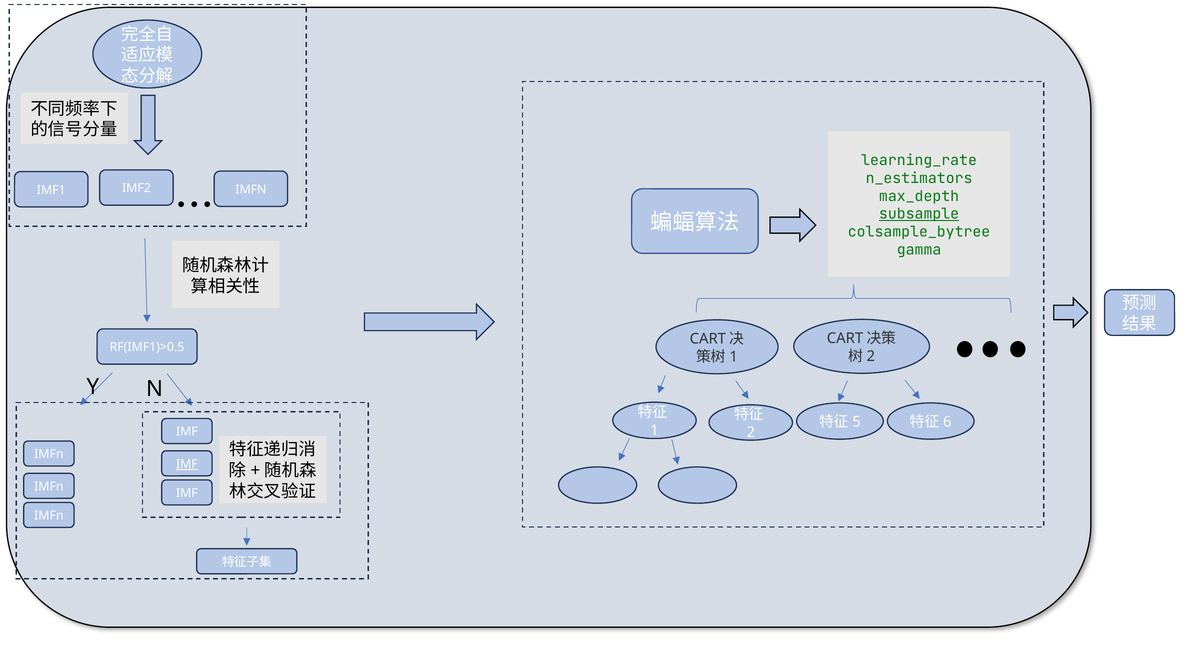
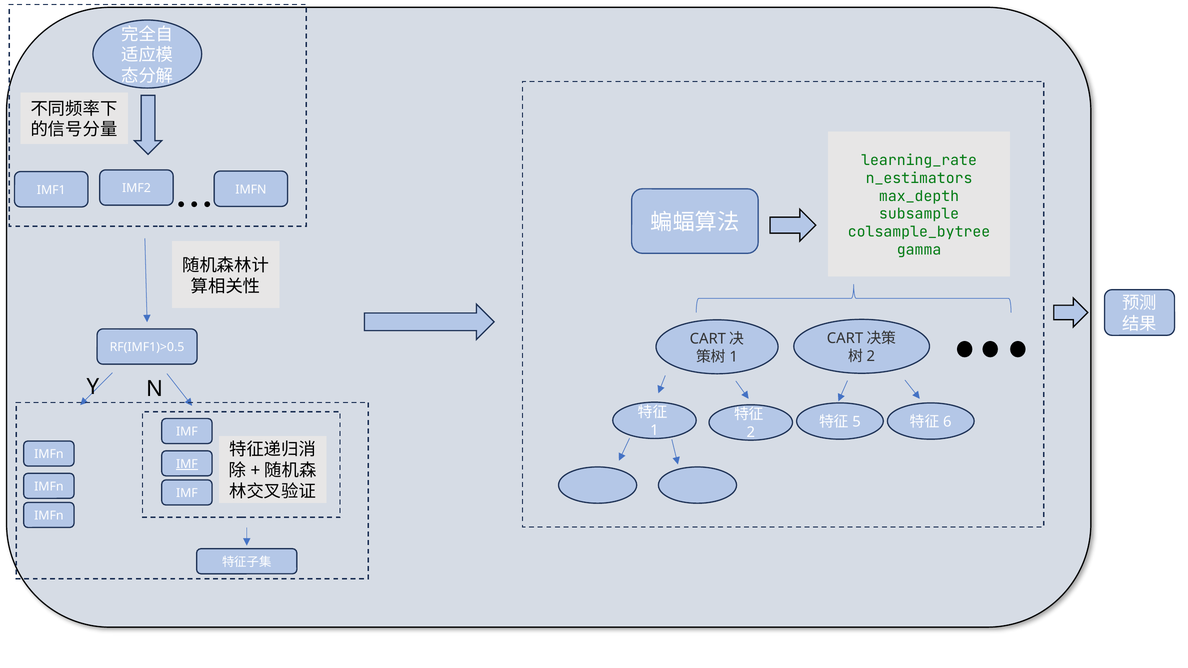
subsample underline: present -> none
